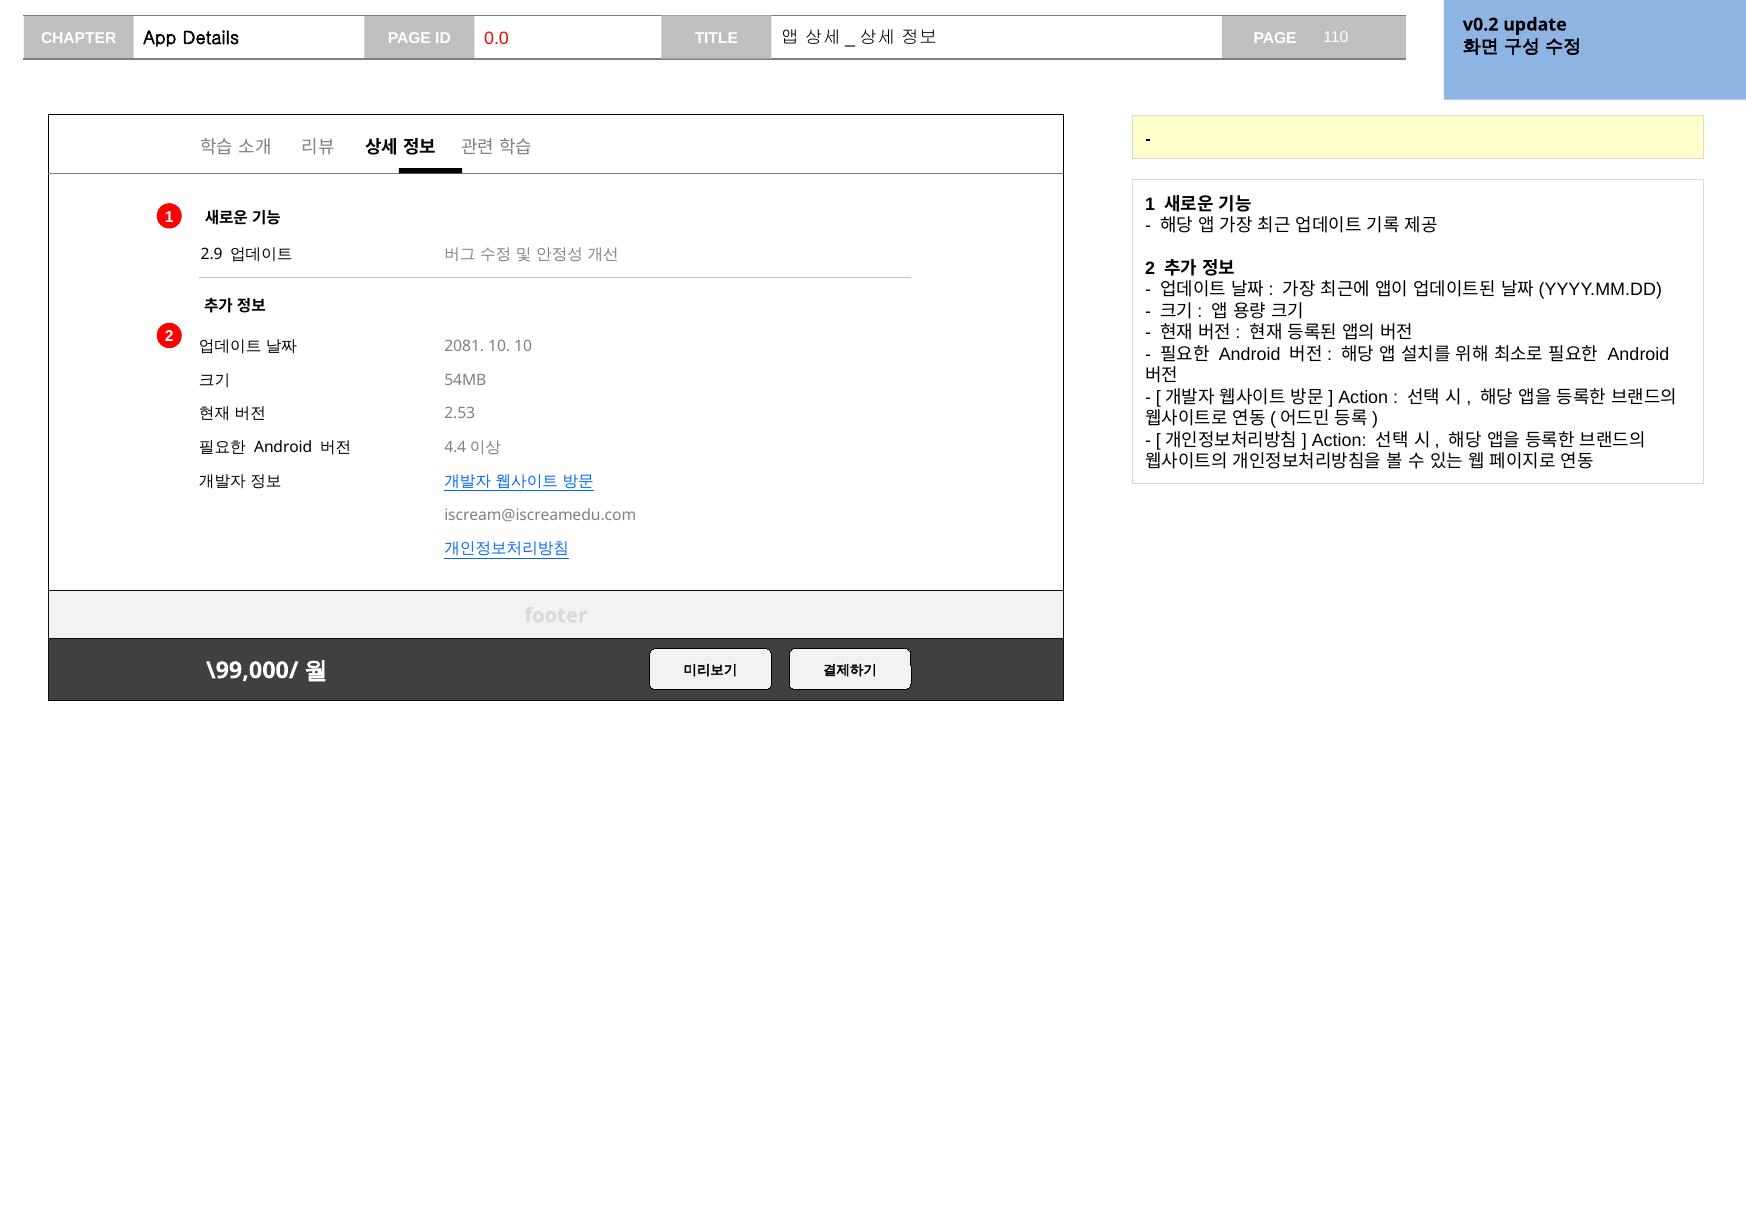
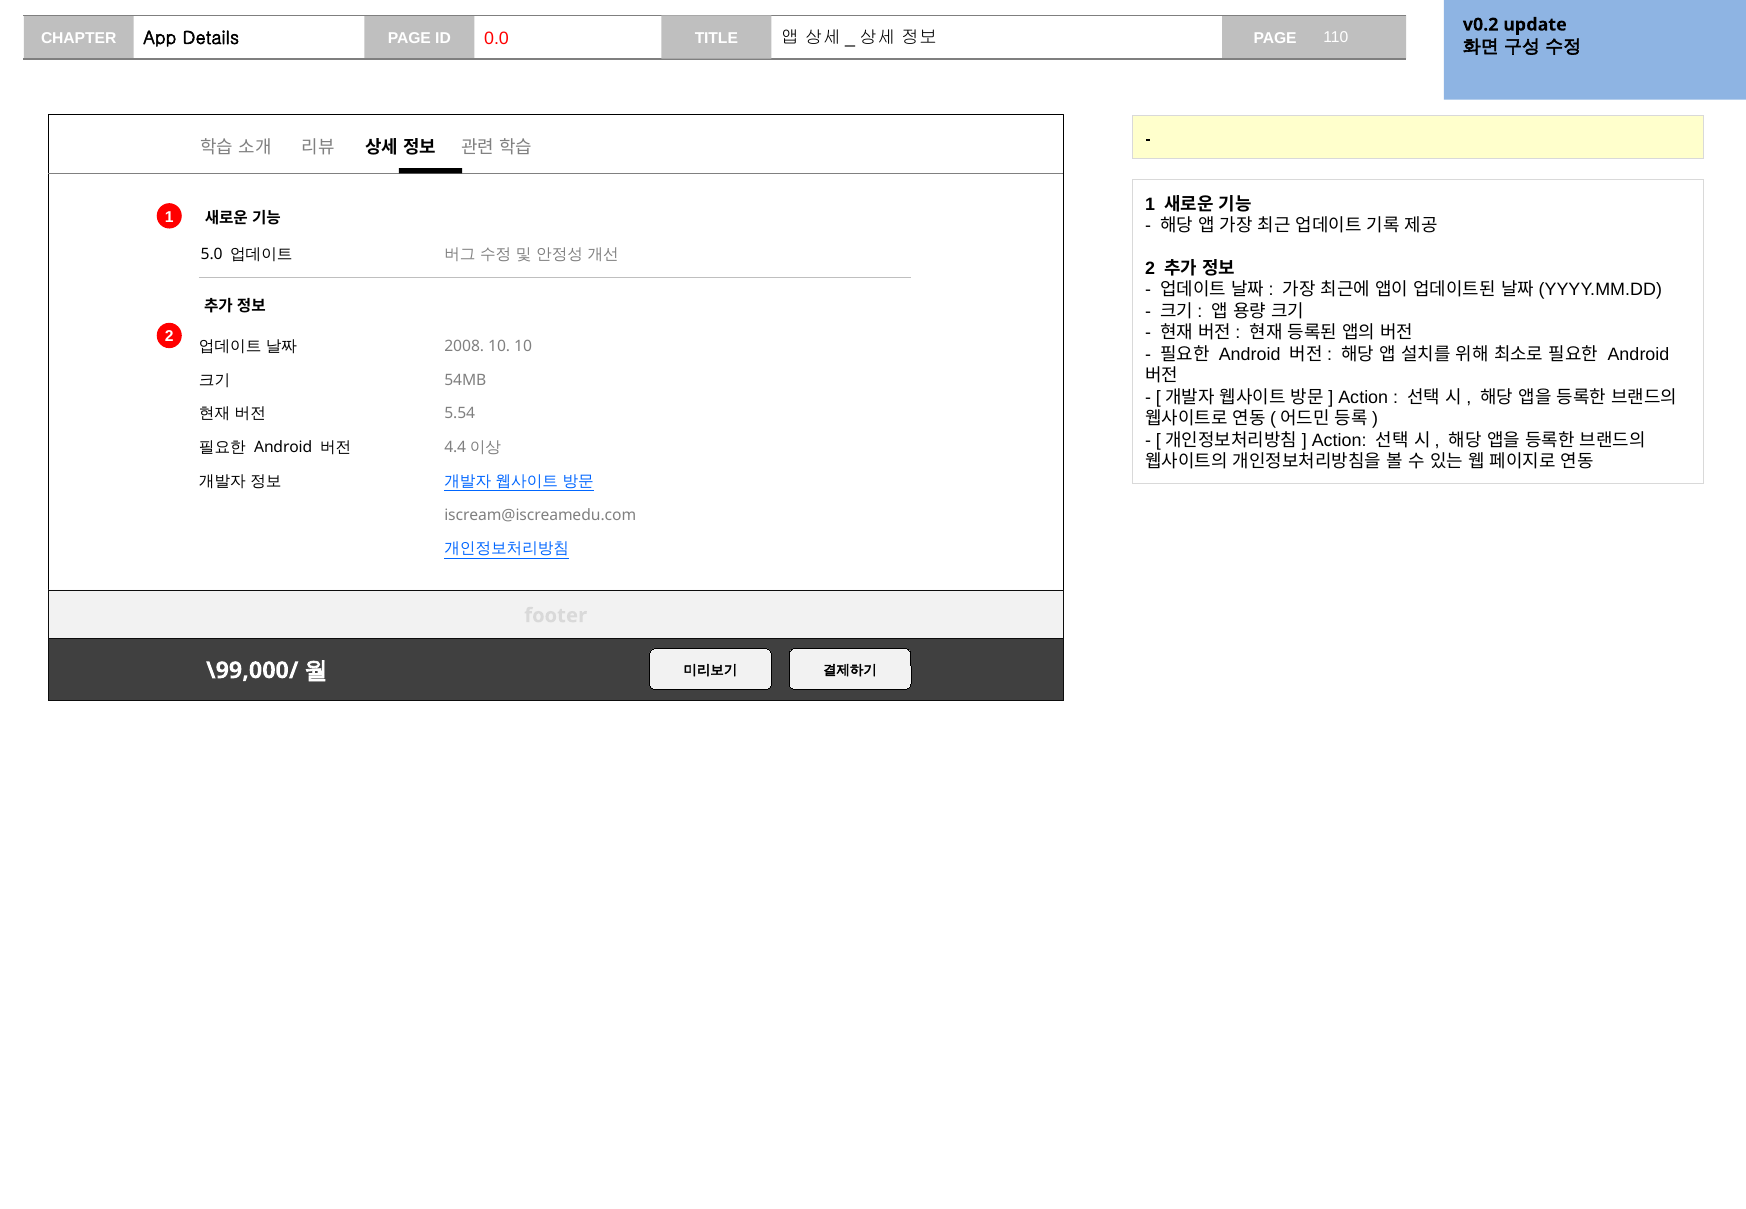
2.9: 2.9 -> 5.0
2081: 2081 -> 2008
2.53: 2.53 -> 5.54
